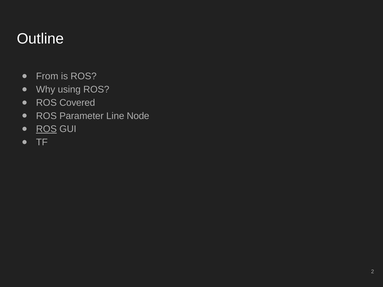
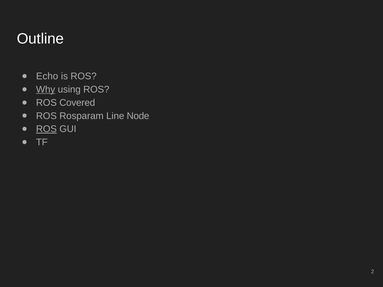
From: From -> Echo
Why underline: none -> present
Parameter: Parameter -> Rosparam
